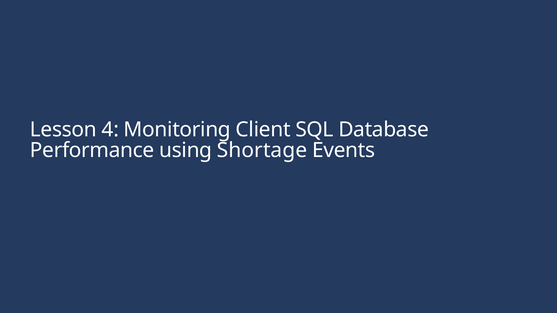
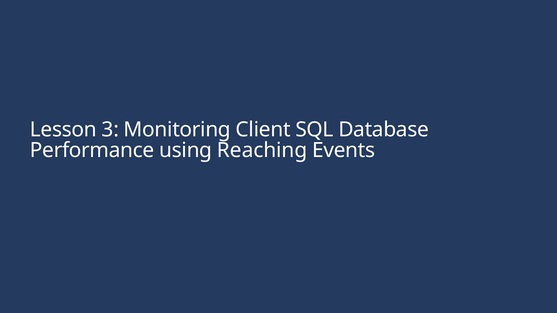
4: 4 -> 3
Shortage: Shortage -> Reaching
